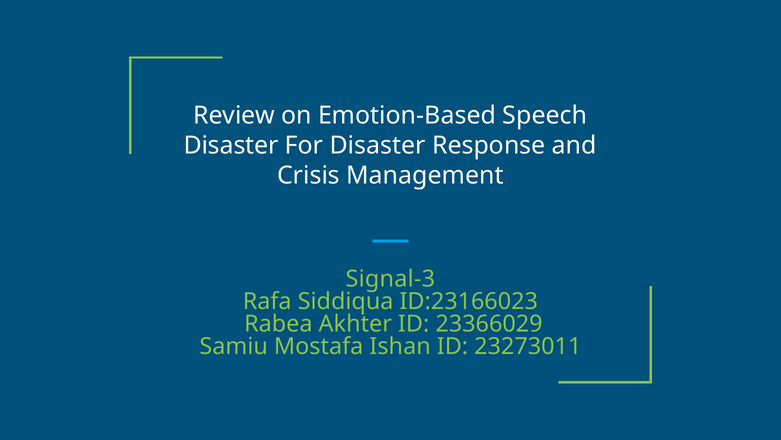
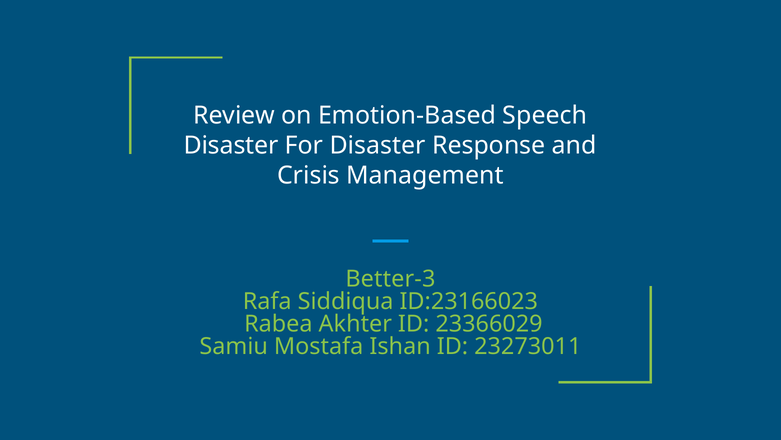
Signal-3: Signal-3 -> Better-3
